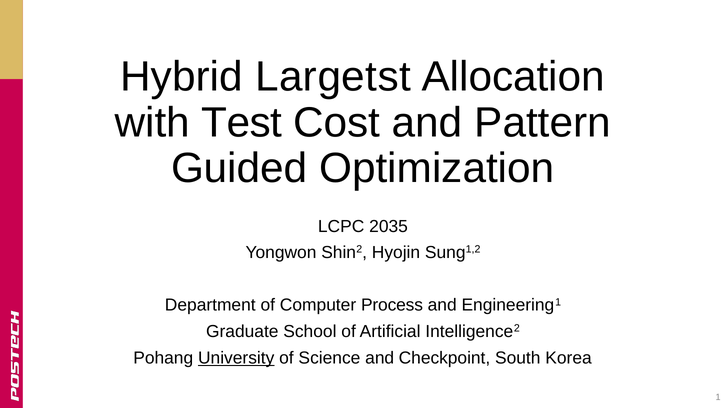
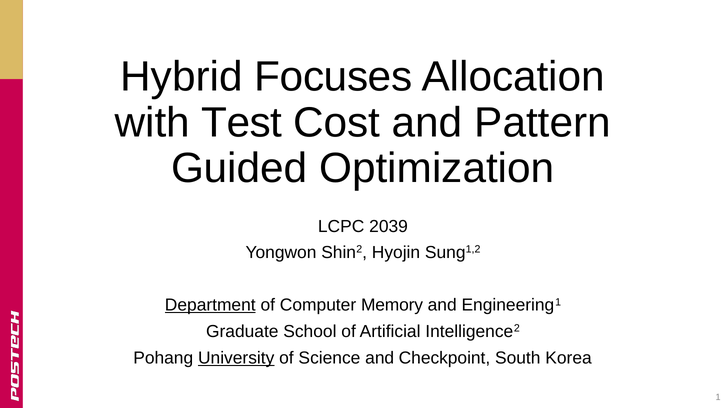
Largetst: Largetst -> Focuses
2035: 2035 -> 2039
Department underline: none -> present
Process: Process -> Memory
